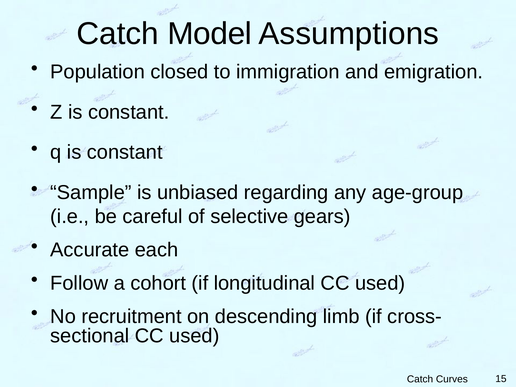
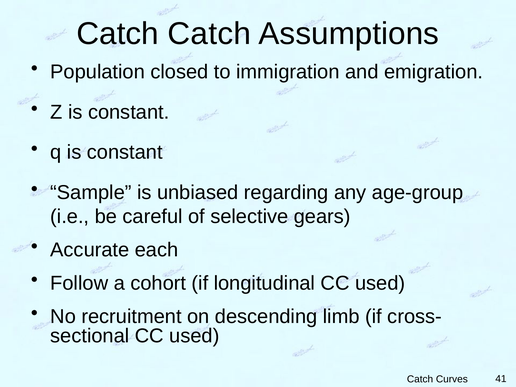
Catch Model: Model -> Catch
15: 15 -> 41
